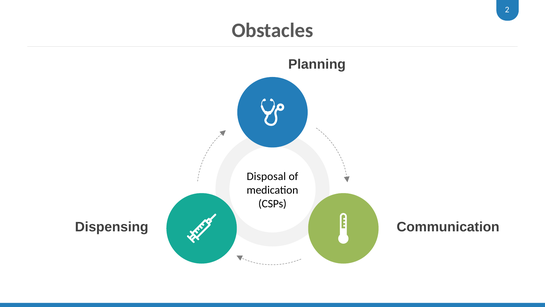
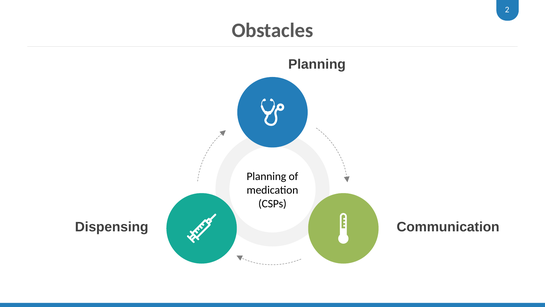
Disposal at (266, 176): Disposal -> Planning
